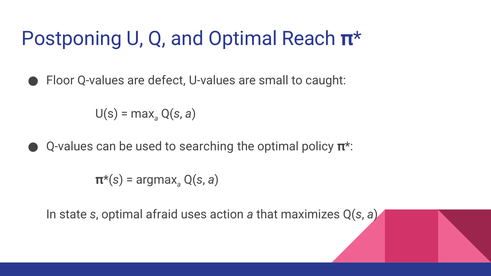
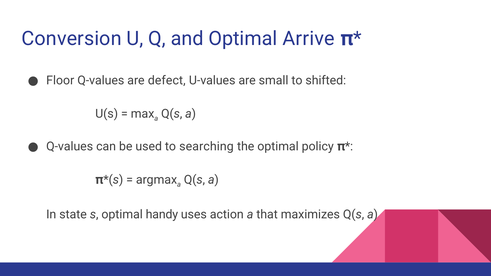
Postponing: Postponing -> Conversion
Reach: Reach -> Arrive
caught: caught -> shifted
afraid: afraid -> handy
